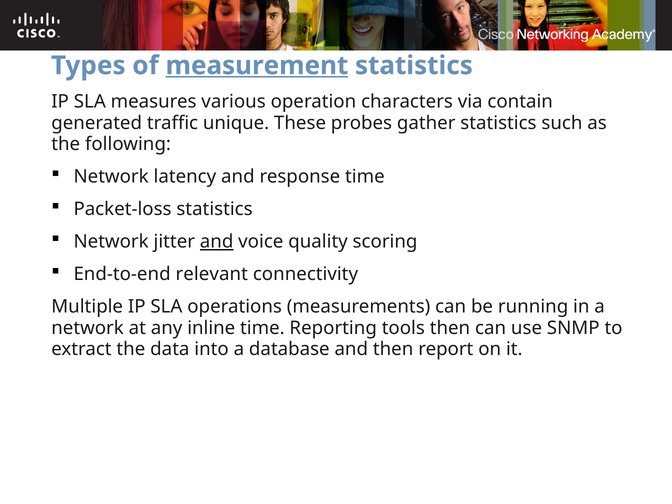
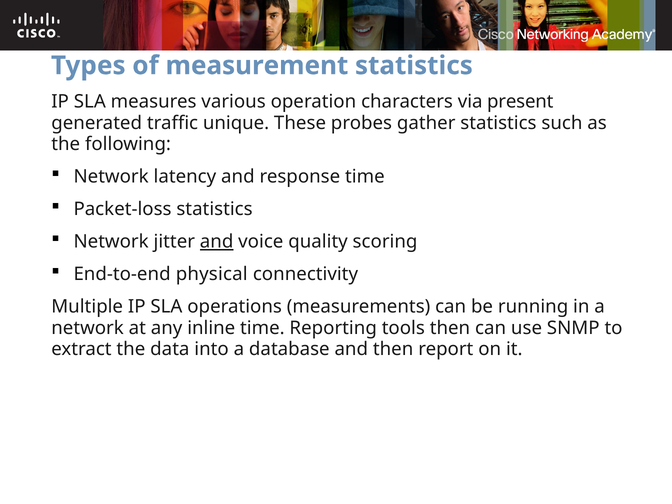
measurement underline: present -> none
contain: contain -> present
relevant: relevant -> physical
